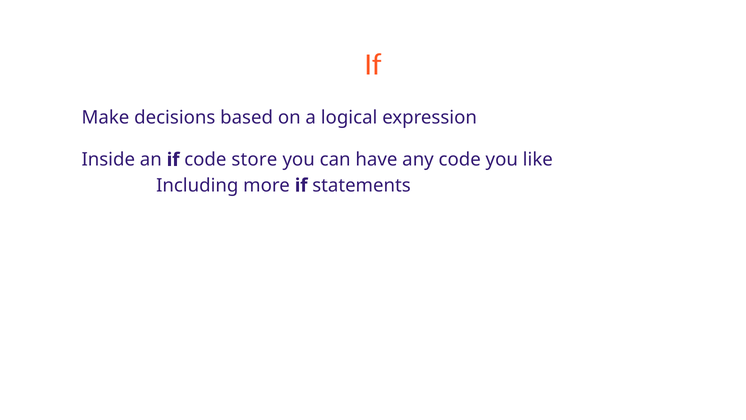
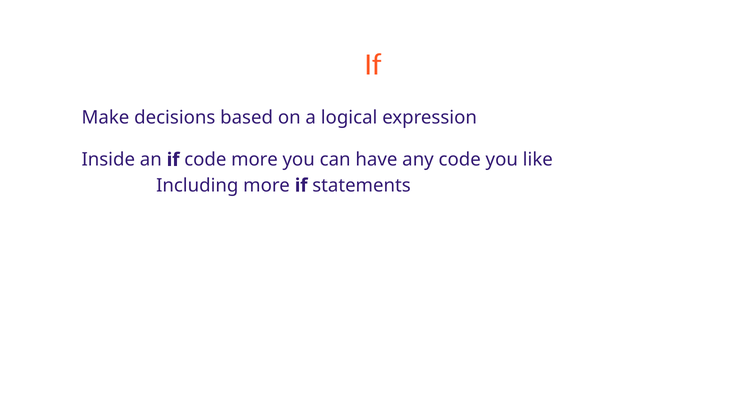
code store: store -> more
